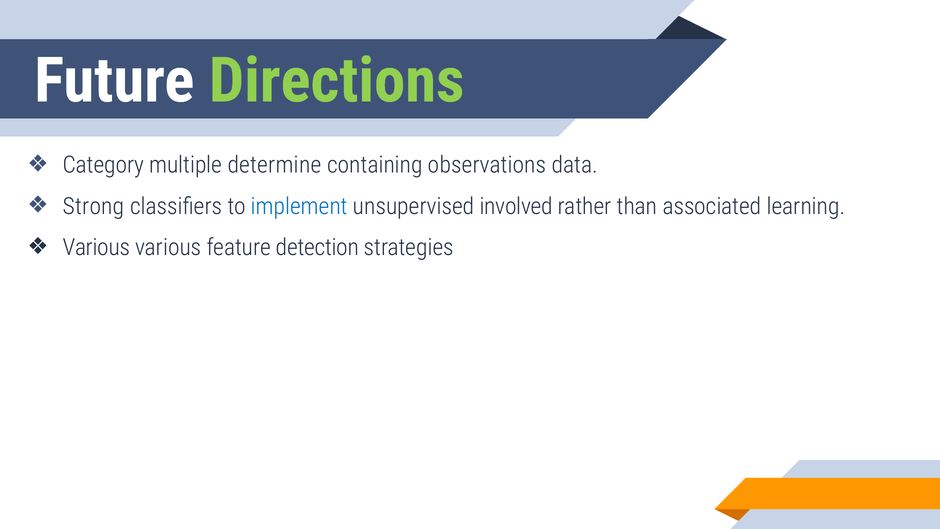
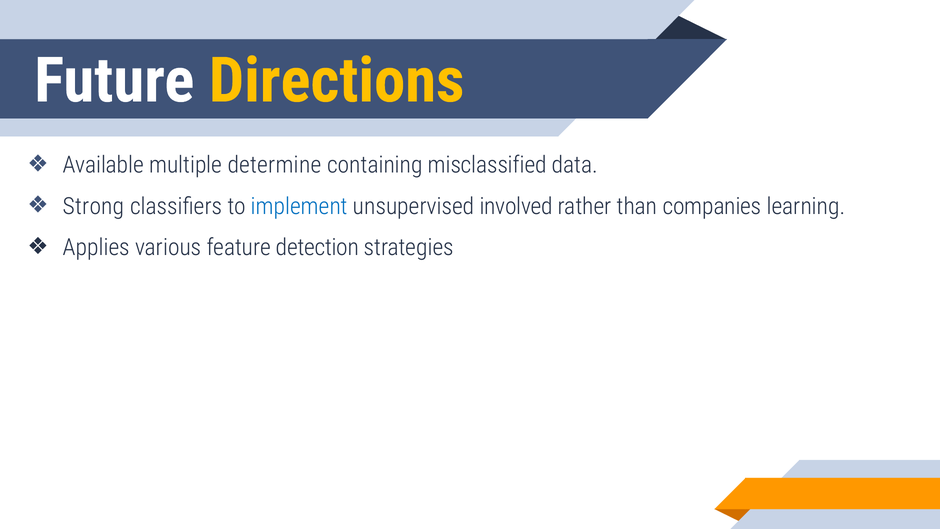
Directions colour: light green -> yellow
Category: Category -> Available
observations: observations -> misclassified
associated: associated -> companies
Various at (96, 248): Various -> Applies
